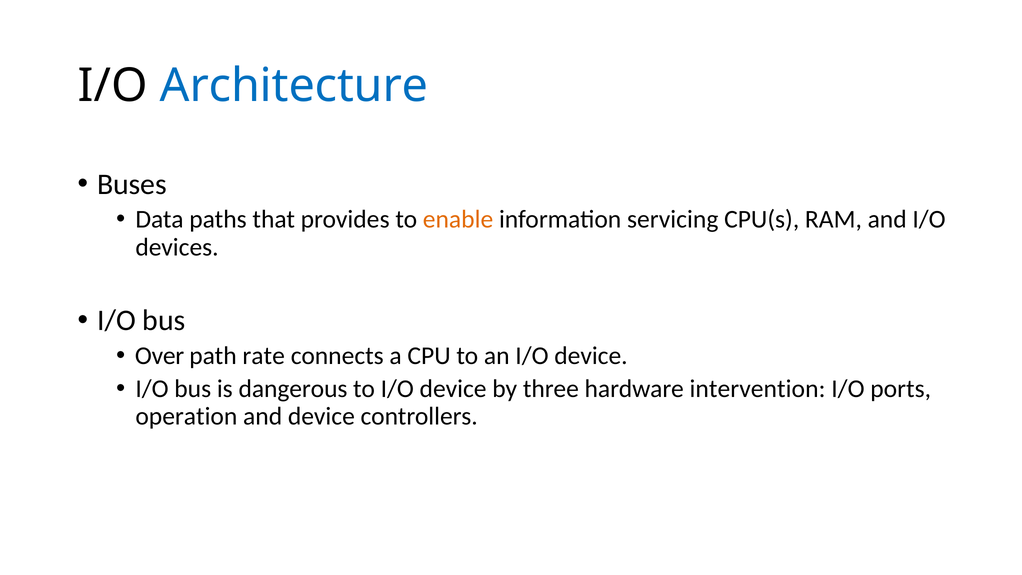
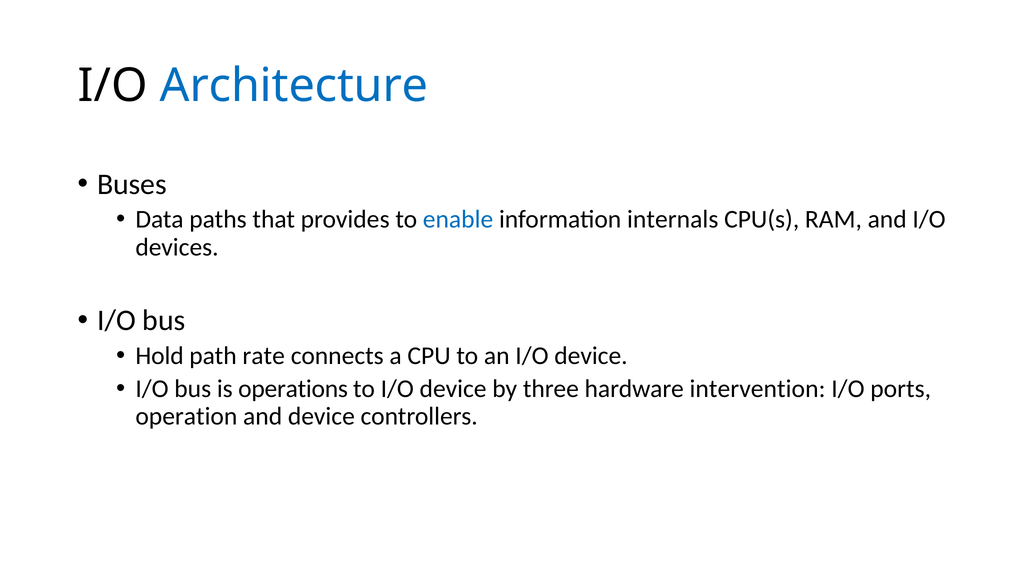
enable colour: orange -> blue
servicing: servicing -> internals
Over: Over -> Hold
dangerous: dangerous -> operations
